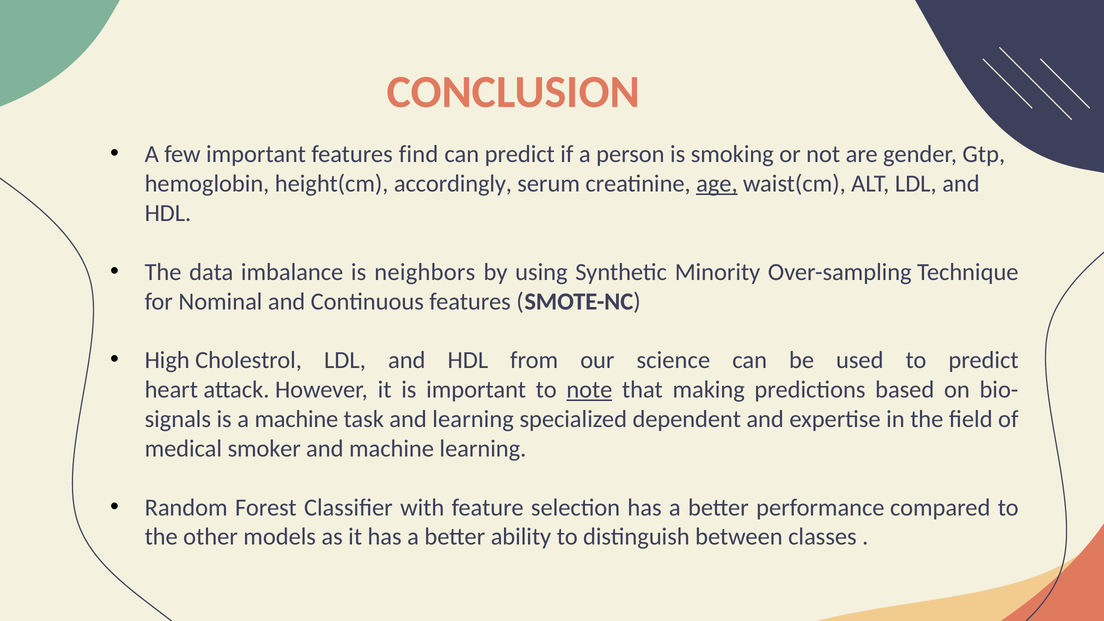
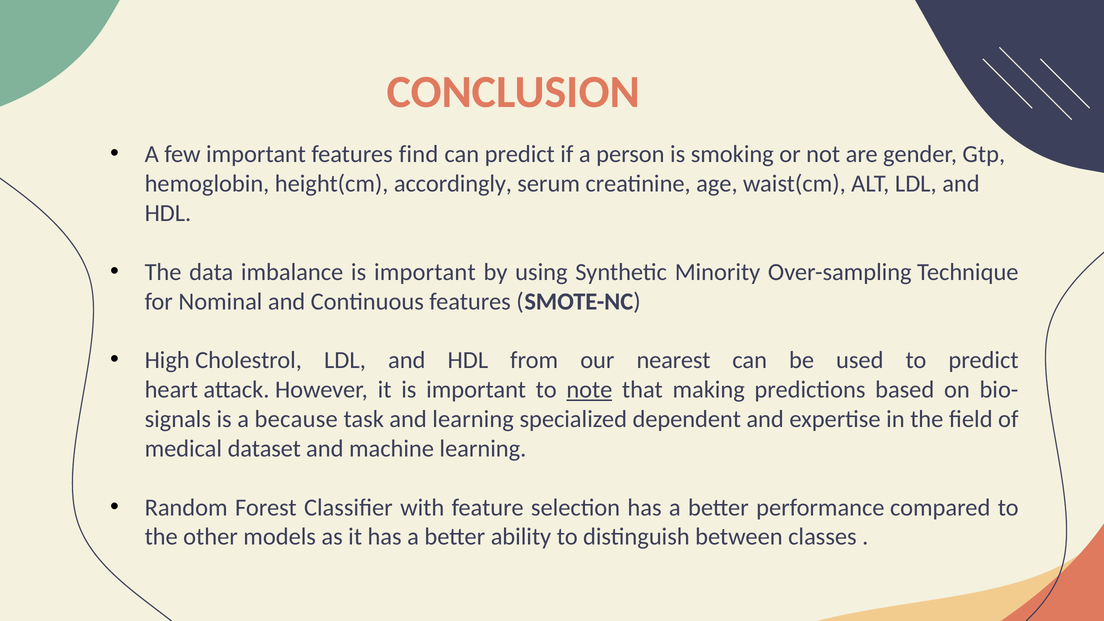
age underline: present -> none
imbalance is neighbors: neighbors -> important
science: science -> nearest
a machine: machine -> because
smoker: smoker -> dataset
